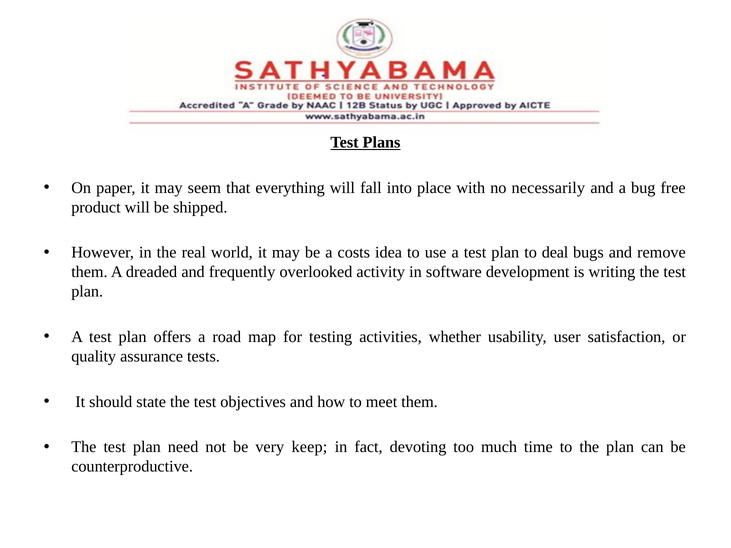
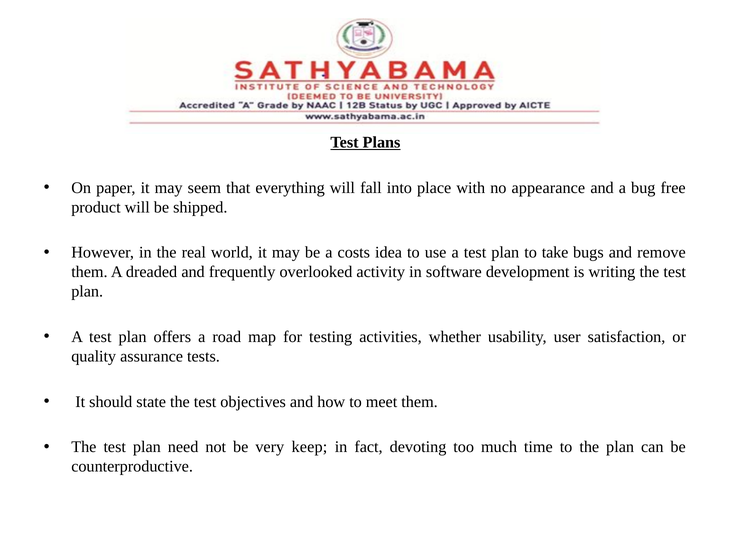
necessarily: necessarily -> appearance
deal: deal -> take
